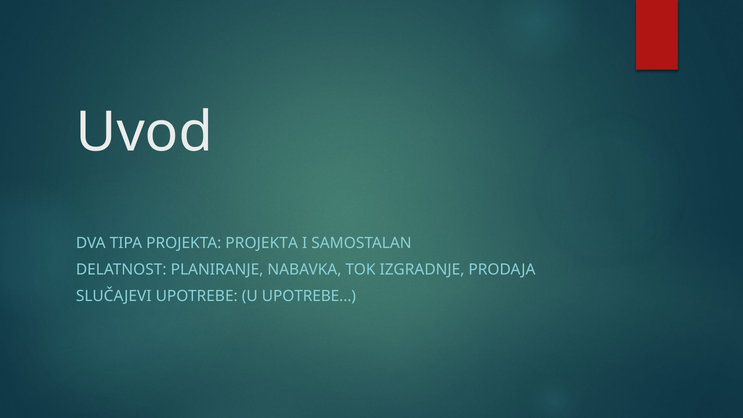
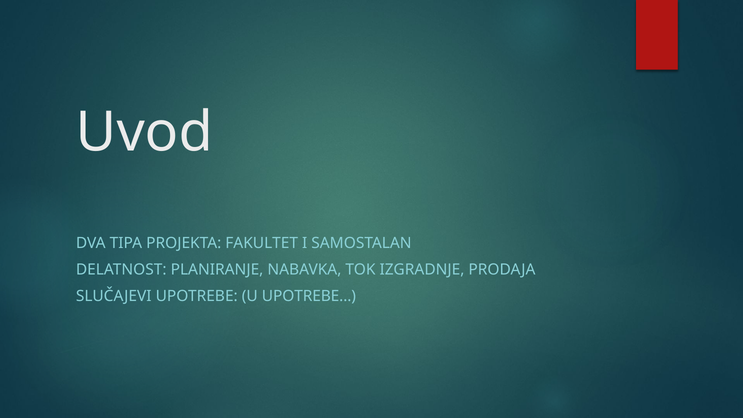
PROJEKTA PROJEKTA: PROJEKTA -> FAKULTET
